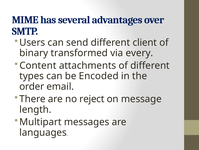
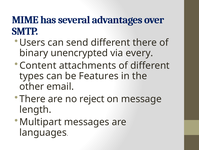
different client: client -> there
transformed: transformed -> unencrypted
Encoded: Encoded -> Features
order: order -> other
